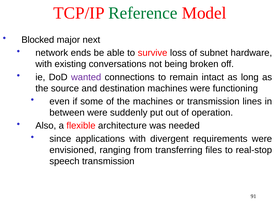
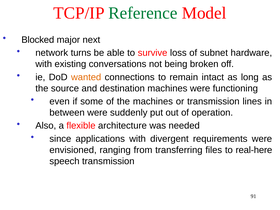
ends: ends -> turns
wanted colour: purple -> orange
real-stop: real-stop -> real-here
